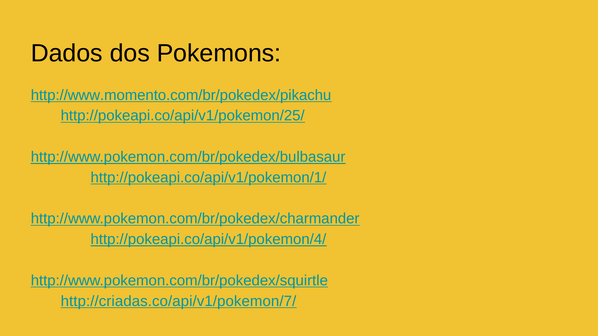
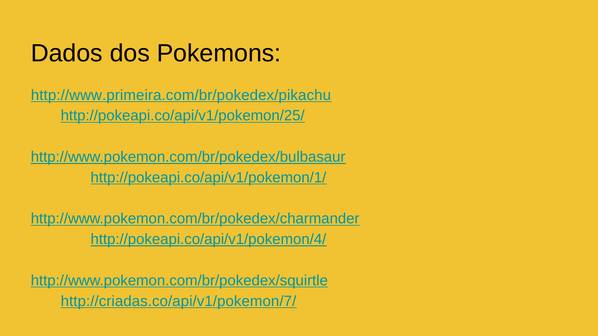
http://www.momento.com/br/pokedex/pikachu: http://www.momento.com/br/pokedex/pikachu -> http://www.primeira.com/br/pokedex/pikachu
